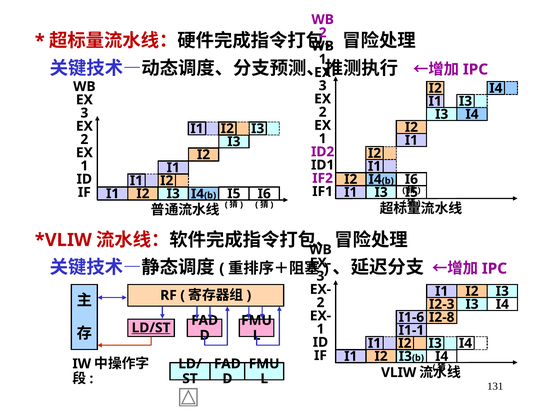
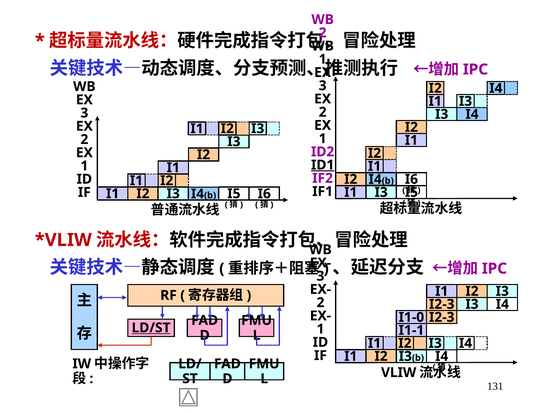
ID1 underline: none -> present
I1-6: I1-6 -> I1-0
I2-8 at (442, 317): I2-8 -> I2-3
